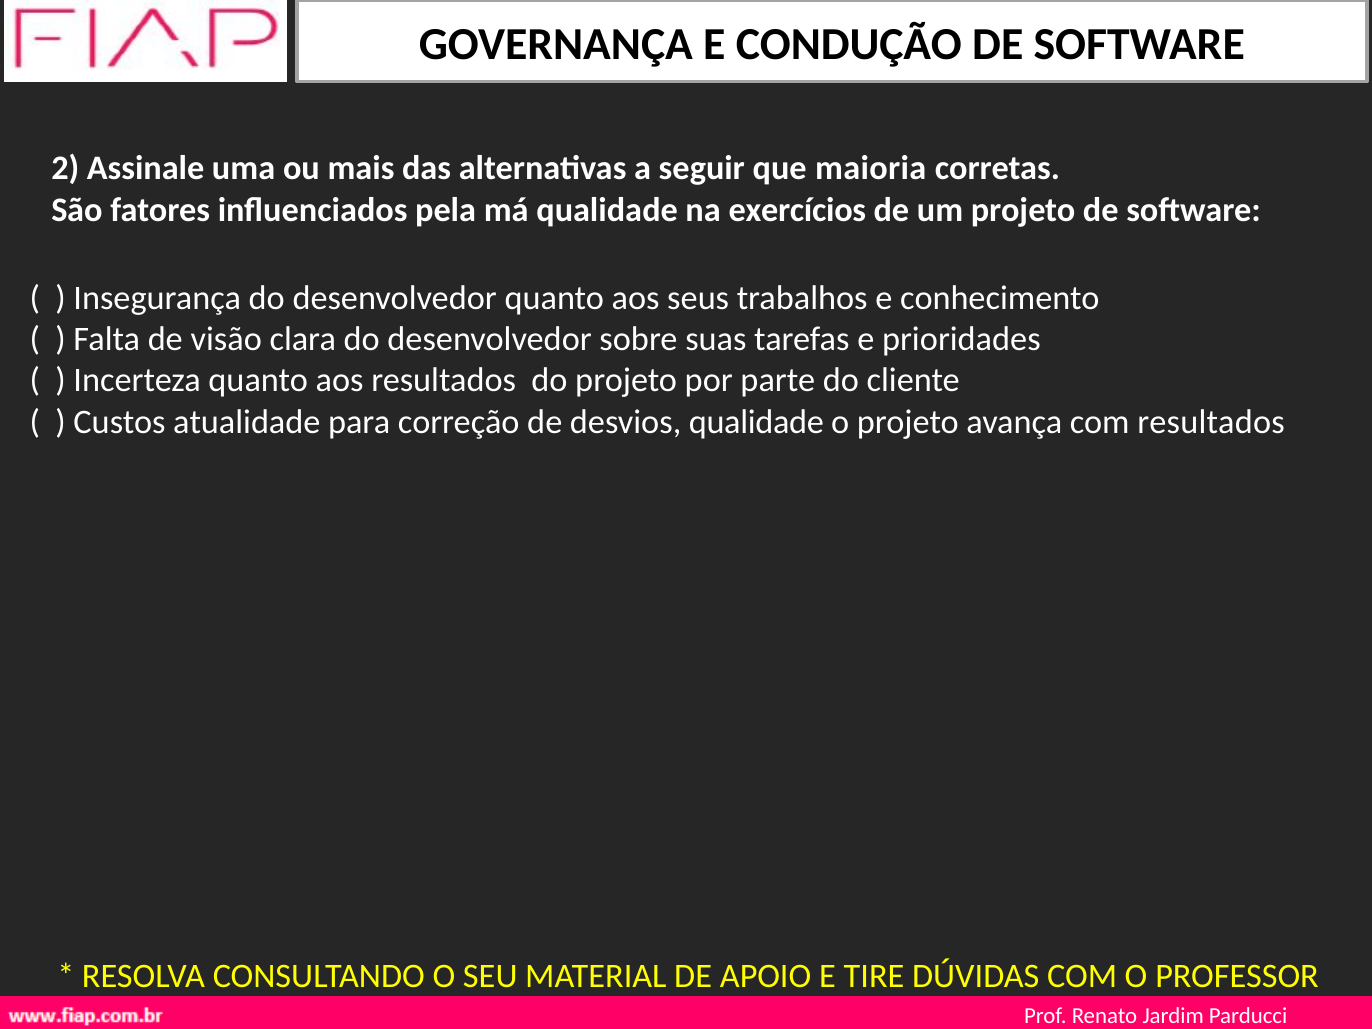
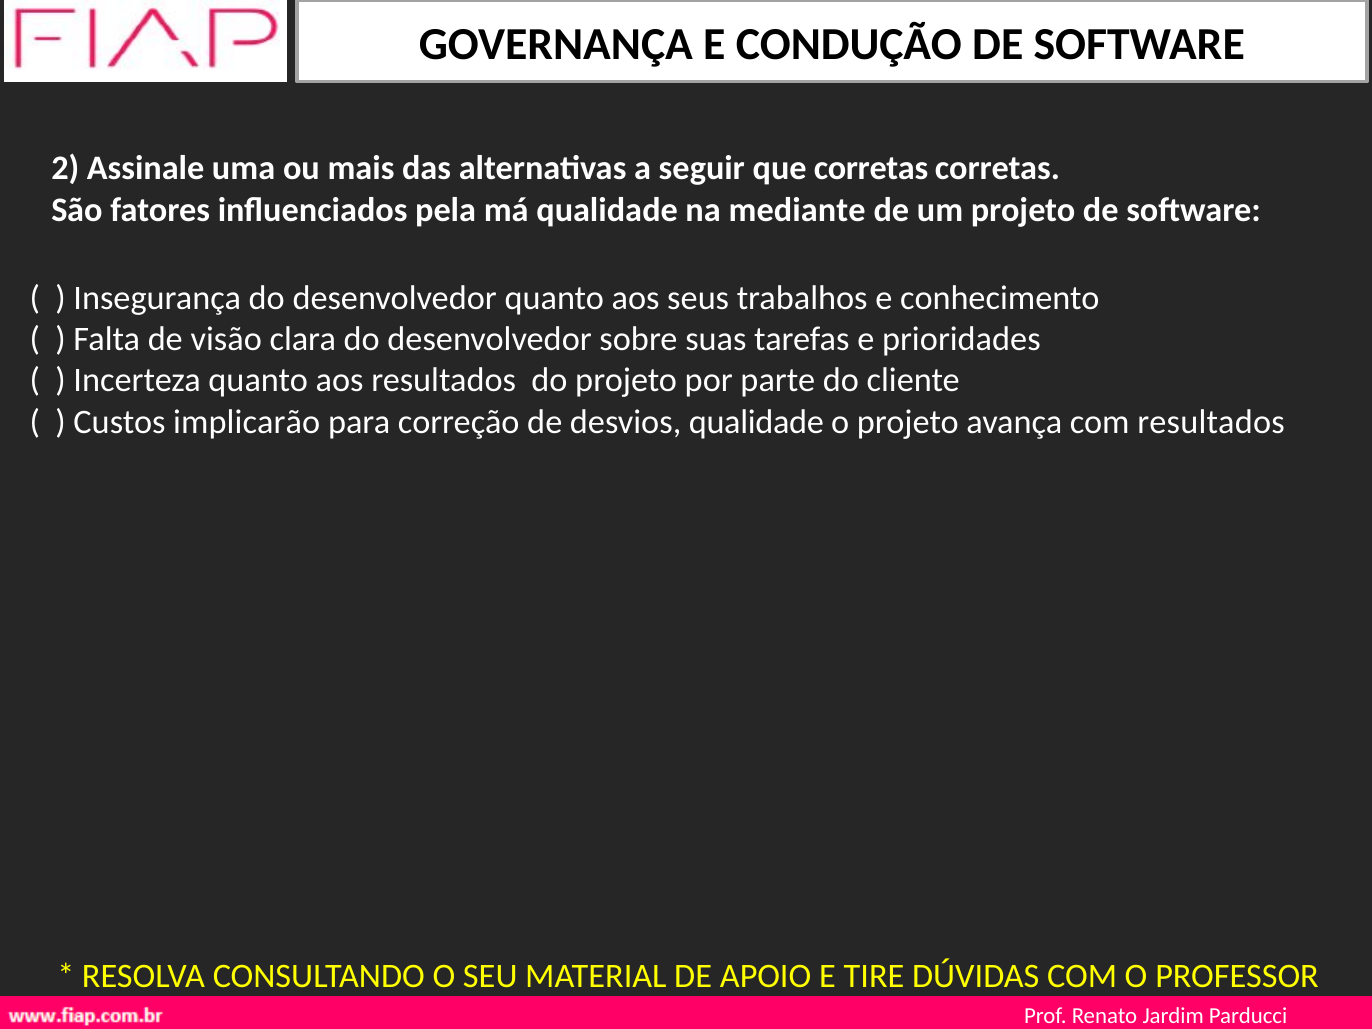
que maioria: maioria -> corretas
exercícios: exercícios -> mediante
atualidade: atualidade -> implicarão
